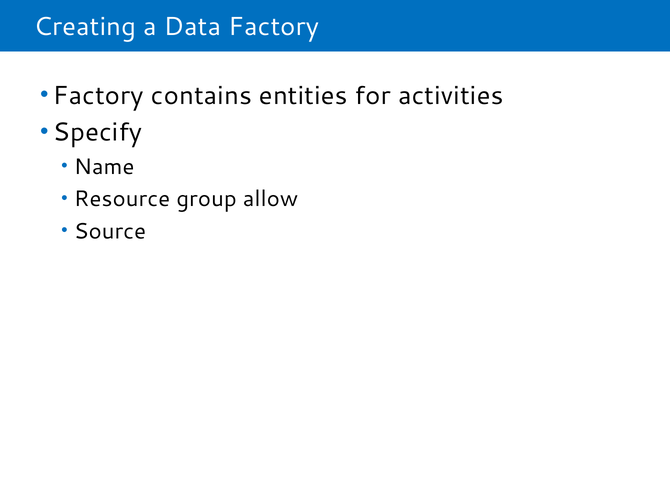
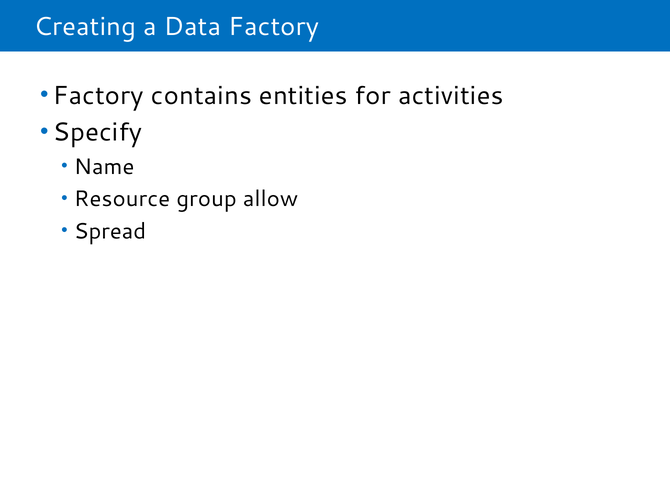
Source: Source -> Spread
